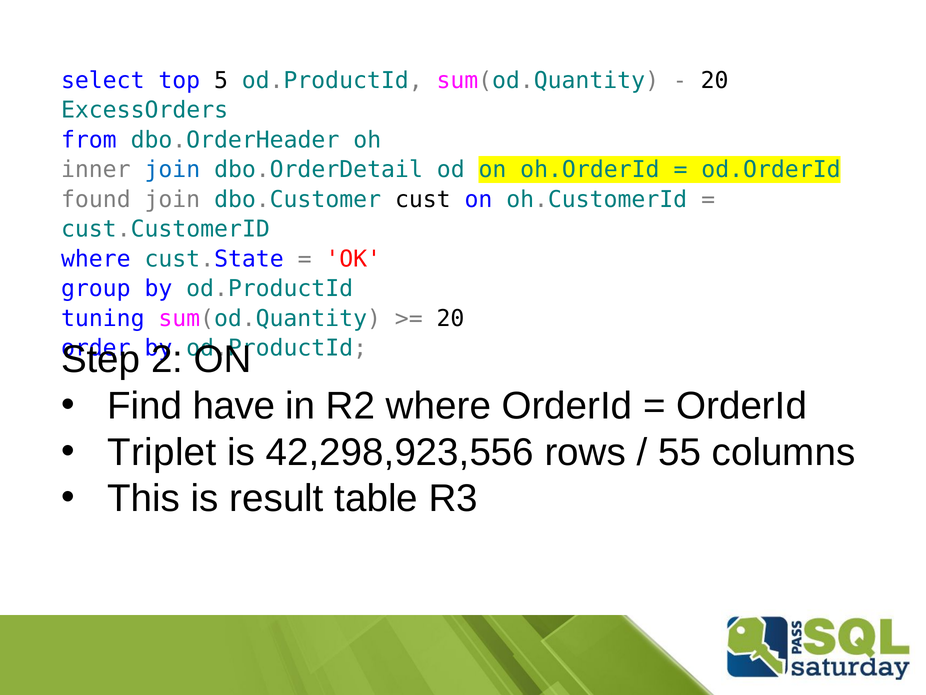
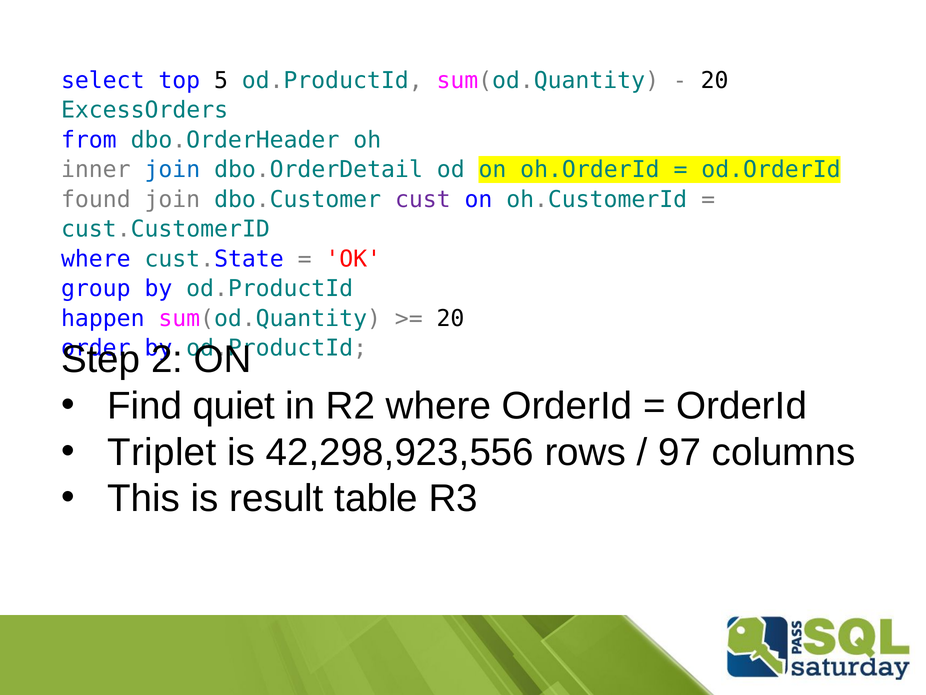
cust colour: black -> purple
tuning: tuning -> happen
have: have -> quiet
55: 55 -> 97
